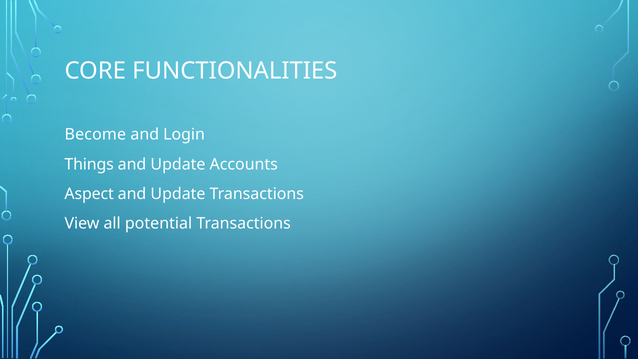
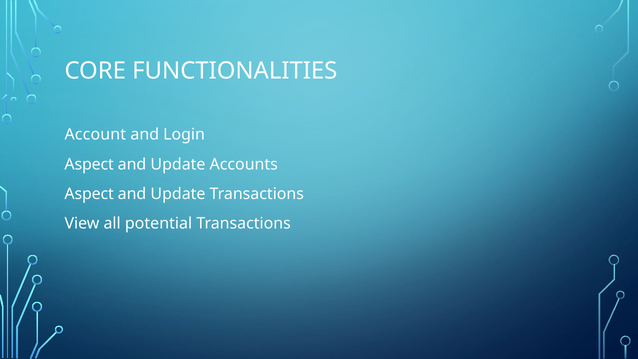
Become: Become -> Account
Things at (89, 164): Things -> Aspect
